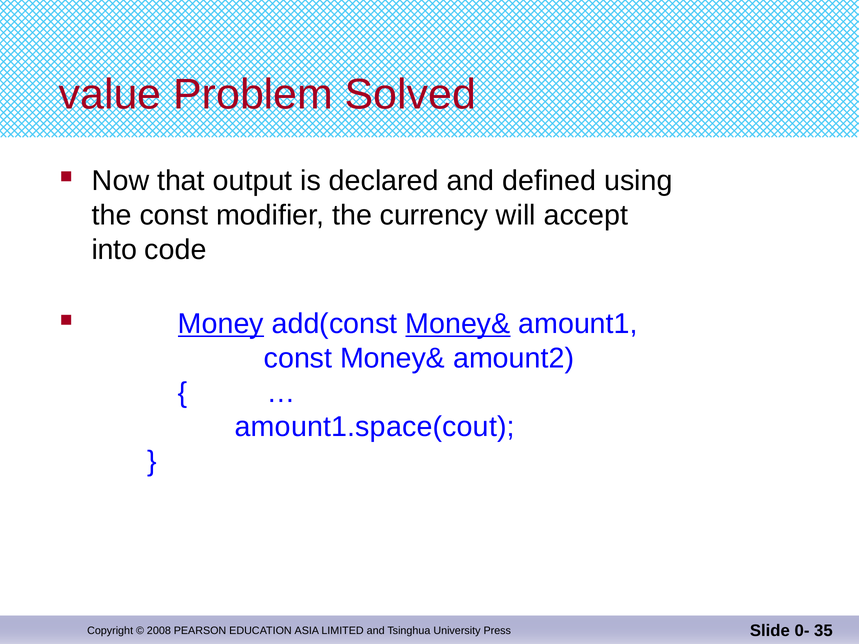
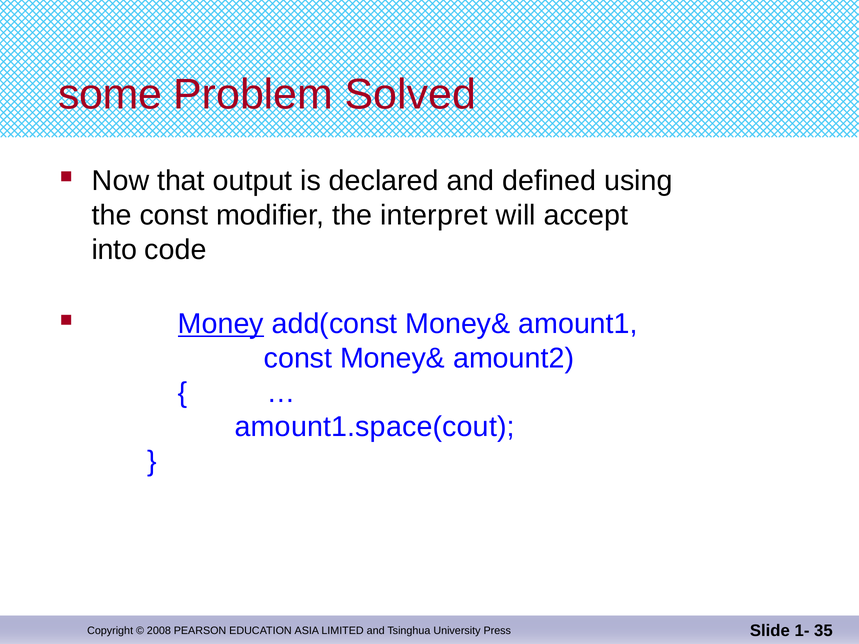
value: value -> some
currency: currency -> interpret
Money& at (458, 324) underline: present -> none
0-: 0- -> 1-
